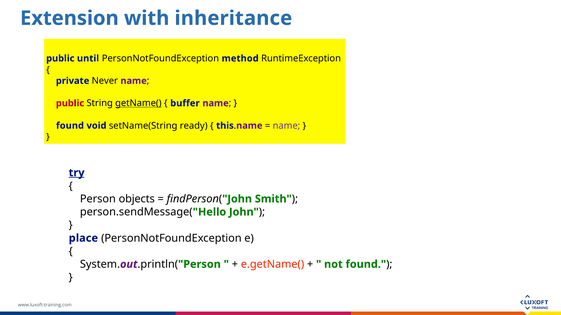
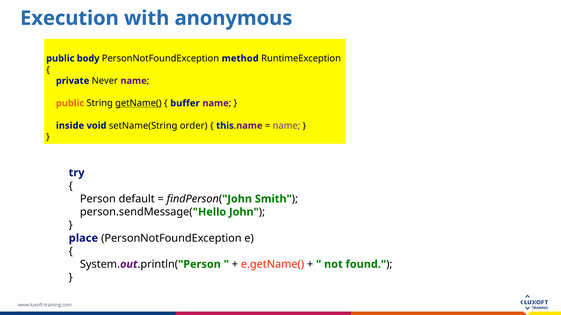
Extension: Extension -> Execution
inheritance: inheritance -> anonymous
until: until -> body
public at (70, 103) colour: red -> orange
found at (70, 126): found -> inside
ready: ready -> order
try underline: present -> none
objects: objects -> default
